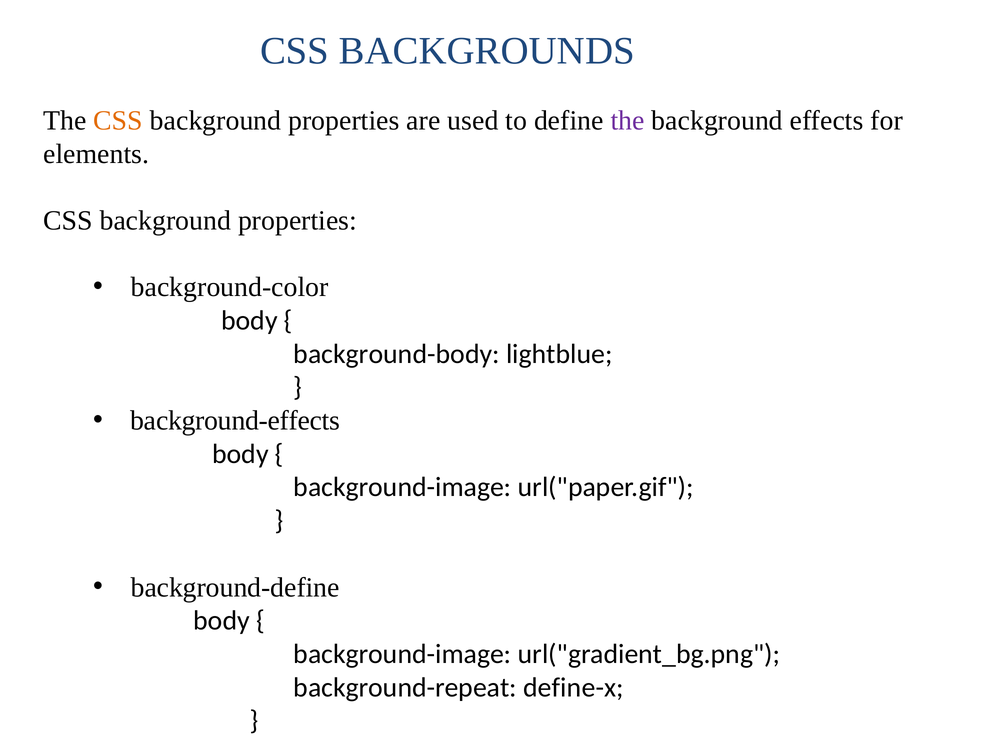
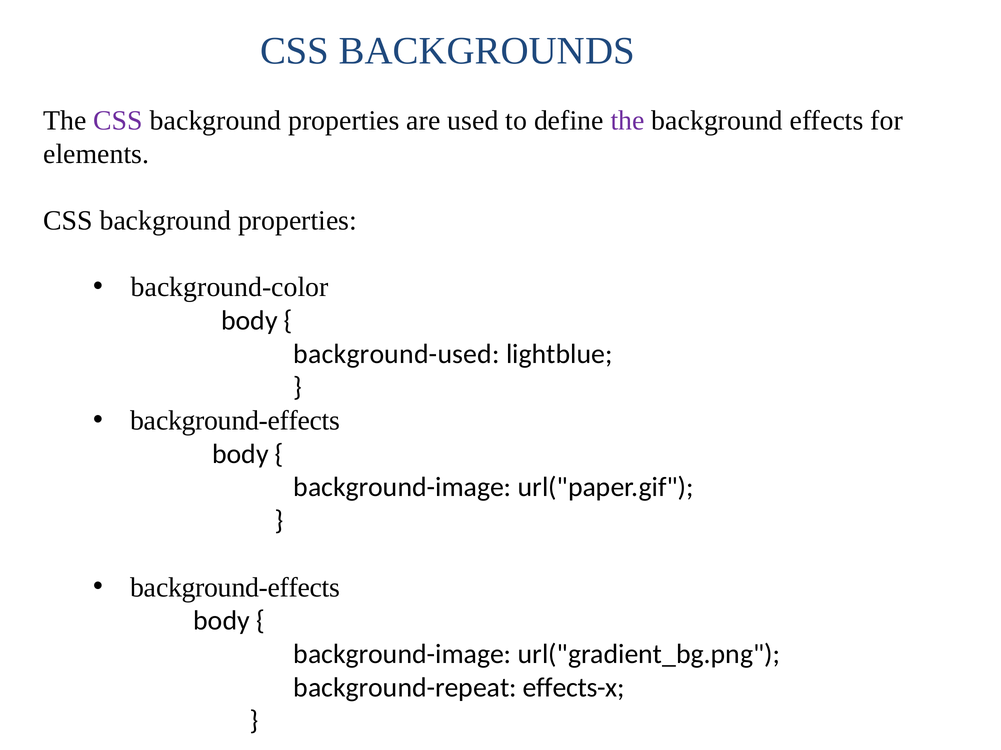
CSS at (118, 121) colour: orange -> purple
background-body: background-body -> background-used
background-define at (235, 588): background-define -> background-effects
define-x: define-x -> effects-x
